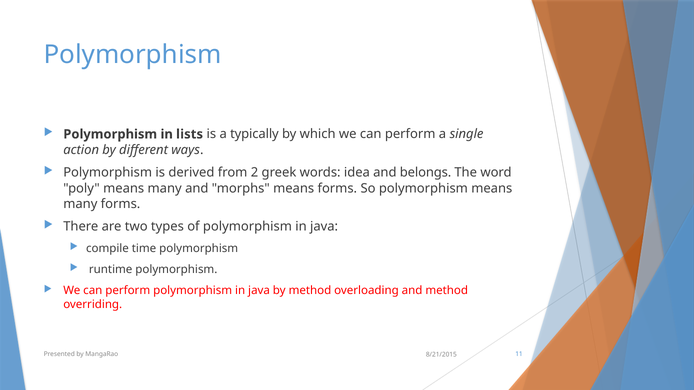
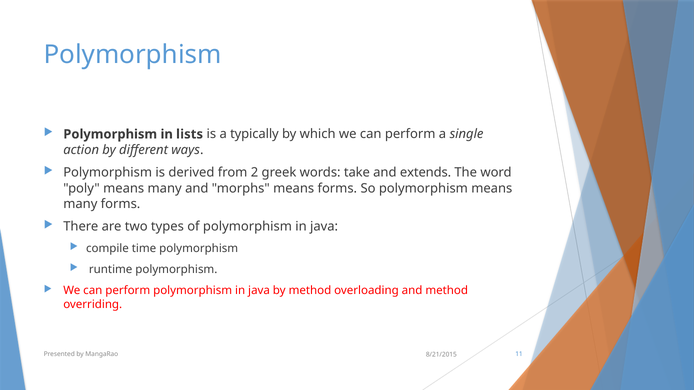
idea: idea -> take
belongs: belongs -> extends
